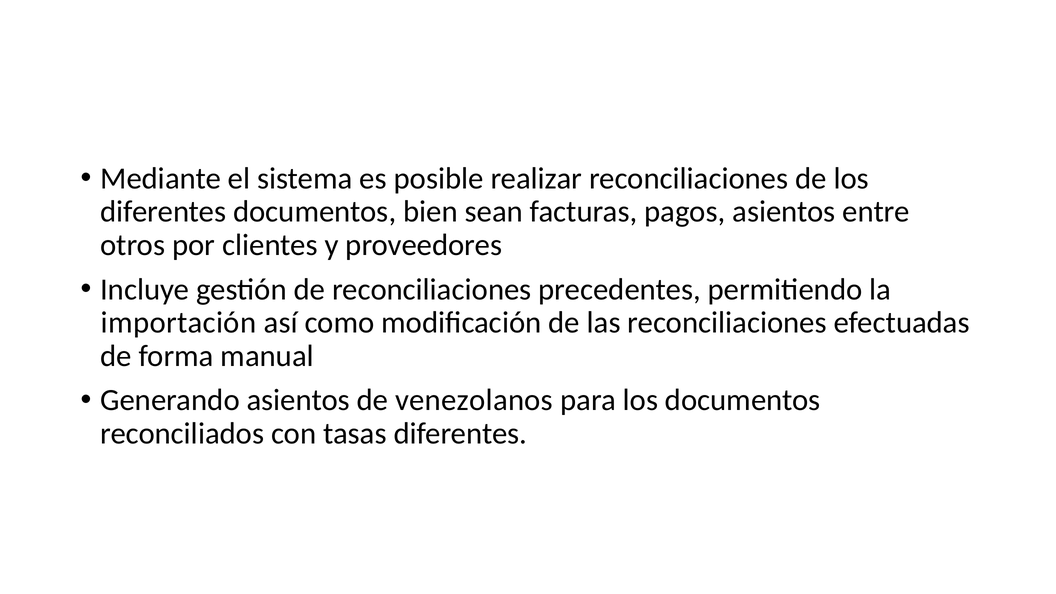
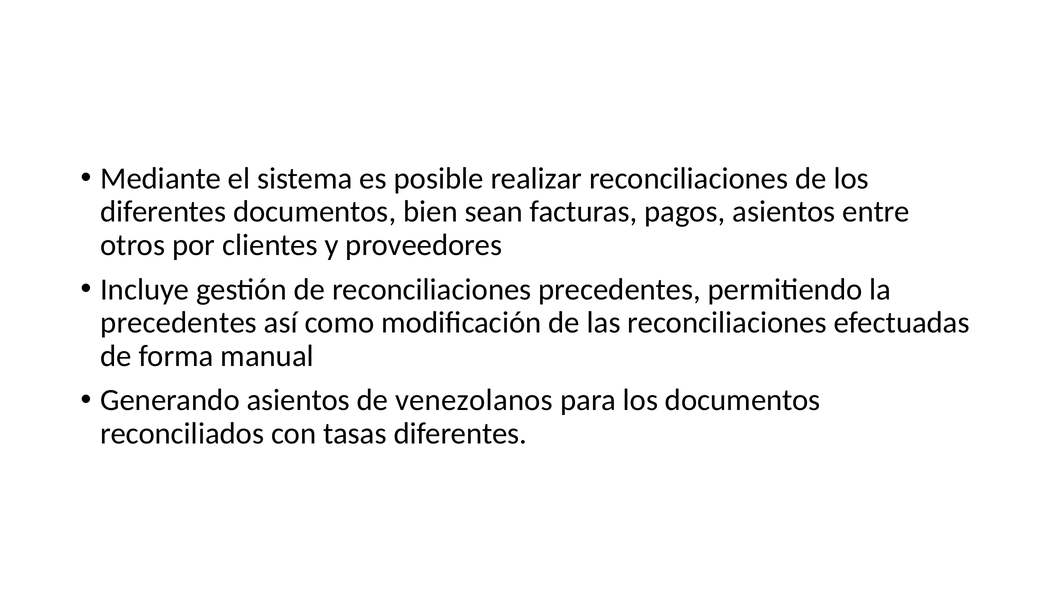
importación at (179, 323): importación -> precedentes
